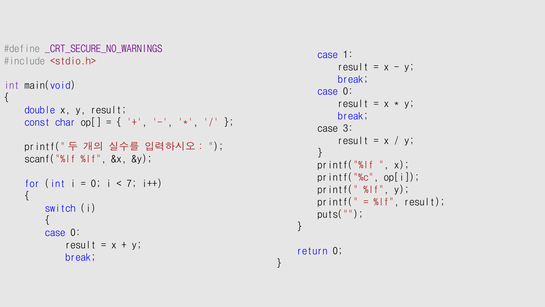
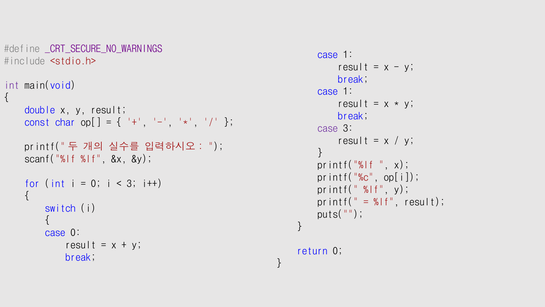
0 at (348, 91): 0 -> 1
case at (328, 128) colour: black -> purple
7 at (132, 184): 7 -> 3
